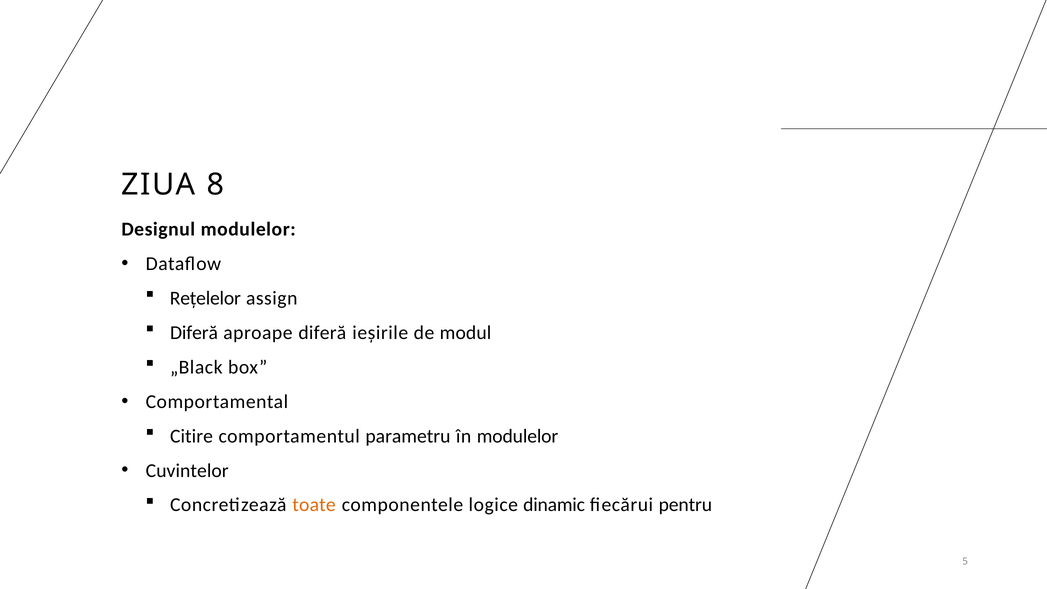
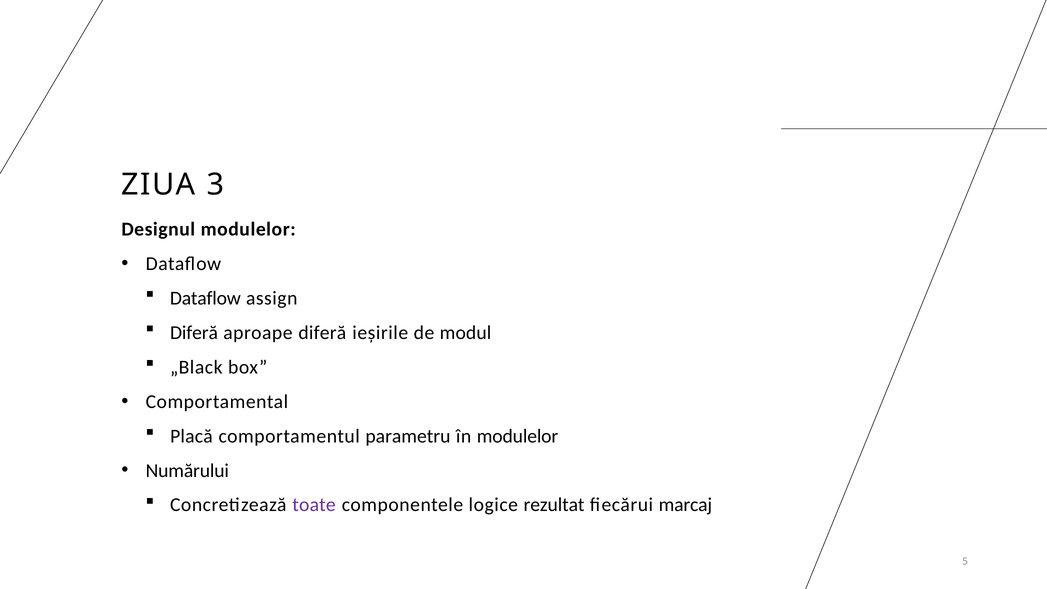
8: 8 -> 3
Rețelelor at (205, 298): Rețelelor -> Dataflow
Citire: Citire -> Placă
Cuvintelor: Cuvintelor -> Numărului
toate colour: orange -> purple
dinamic: dinamic -> rezultat
pentru: pentru -> marcaj
